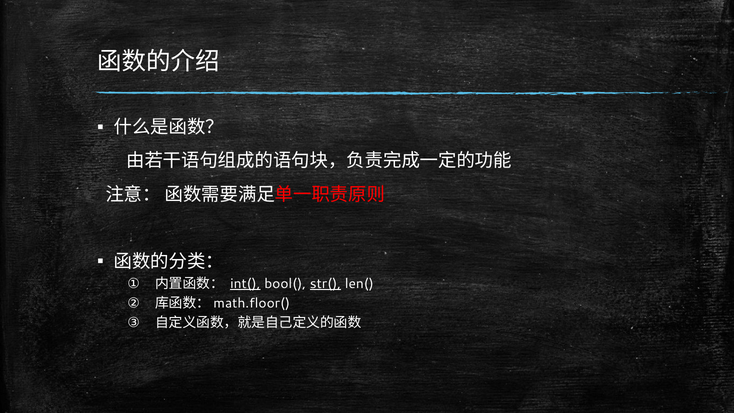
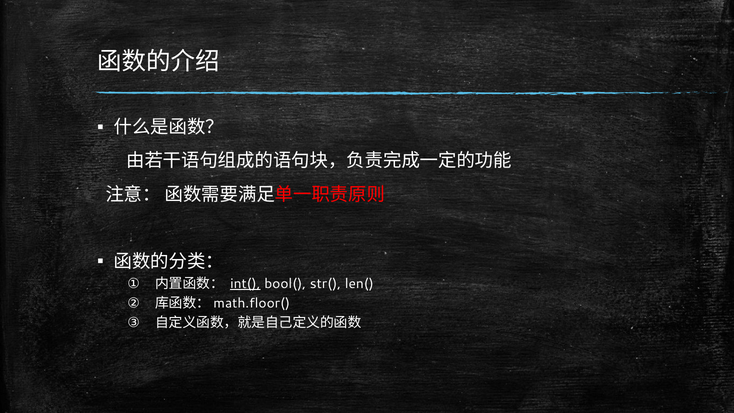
str( underline: present -> none
